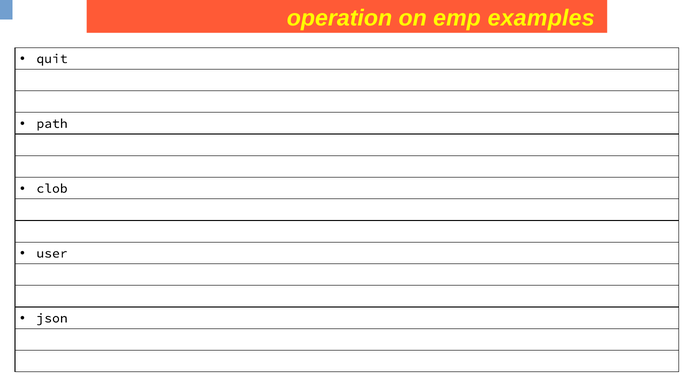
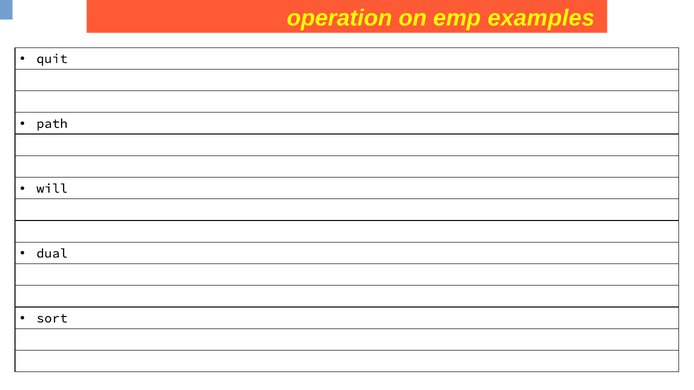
clob: clob -> will
user: user -> dual
json: json -> sort
